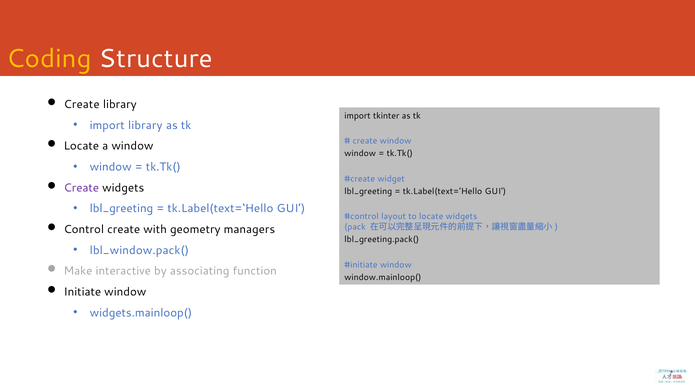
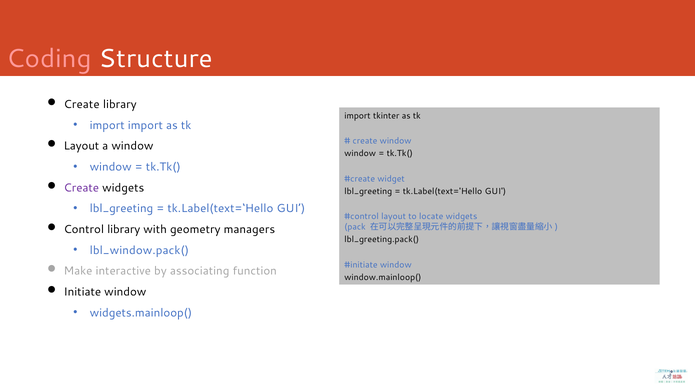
Coding colour: yellow -> pink
import library: library -> import
Locate at (81, 146): Locate -> Layout
Control create: create -> library
